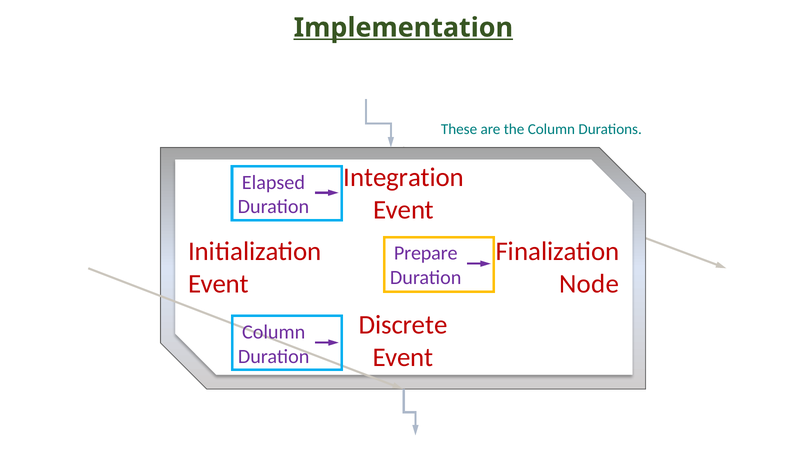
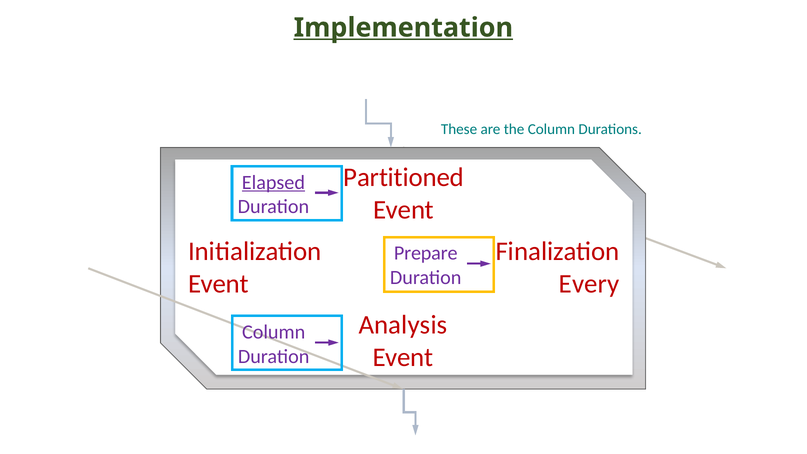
Integration: Integration -> Partitioned
Elapsed underline: none -> present
Node: Node -> Every
Discrete: Discrete -> Analysis
